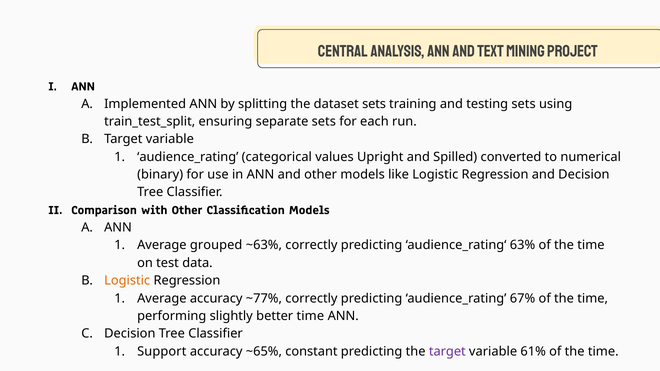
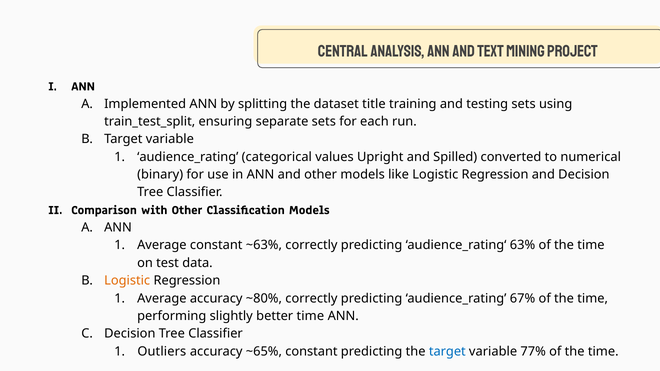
dataset sets: sets -> title
Average grouped: grouped -> constant
~77%: ~77% -> ~80%
Support: Support -> Outliers
target at (447, 352) colour: purple -> blue
61%: 61% -> 77%
